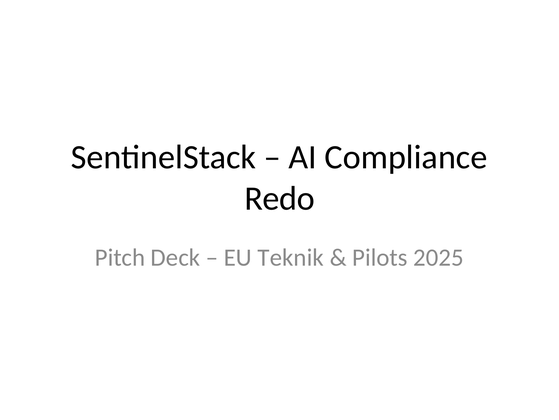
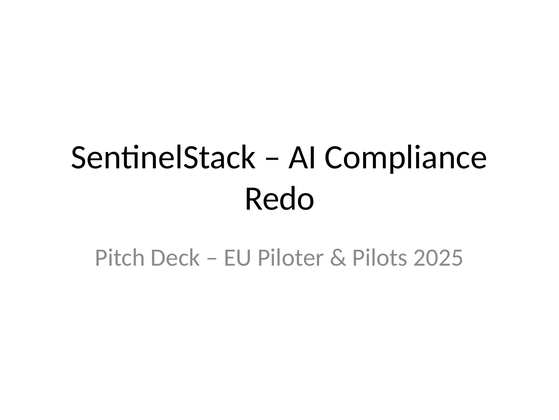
Teknik: Teknik -> Piloter
